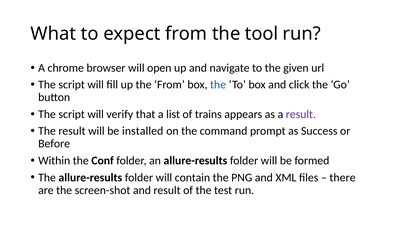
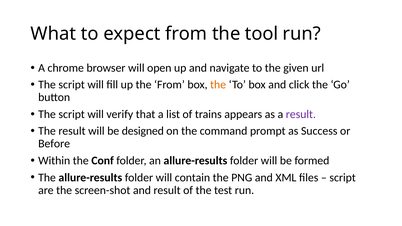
the at (218, 85) colour: blue -> orange
installed: installed -> designed
there at (343, 178): there -> script
